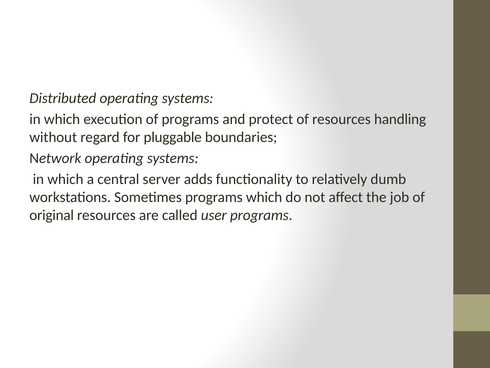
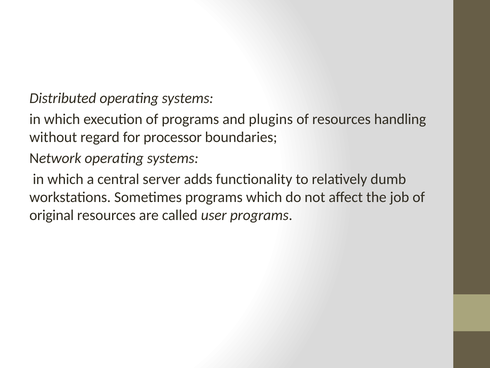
protect: protect -> plugins
pluggable: pluggable -> processor
